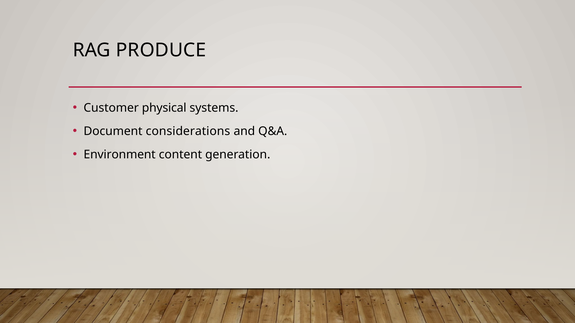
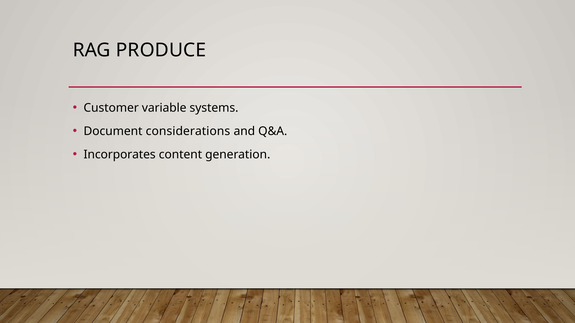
physical: physical -> variable
Environment: Environment -> Incorporates
